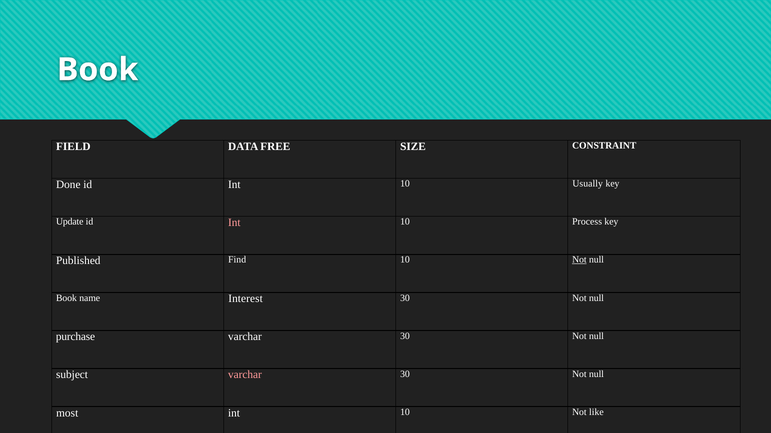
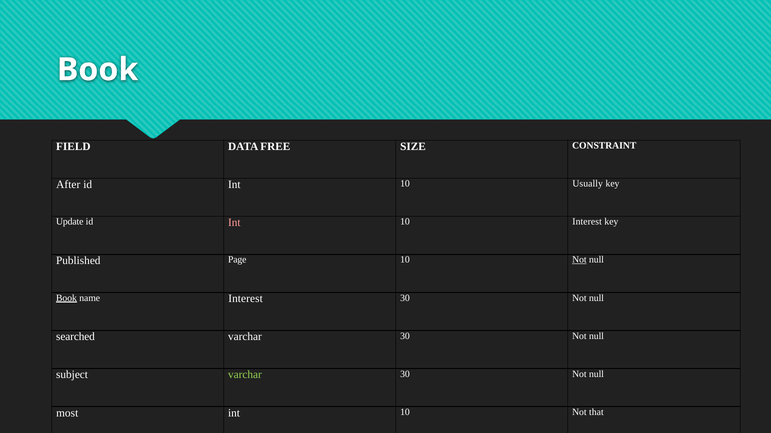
Done: Done -> After
10 Process: Process -> Interest
Find: Find -> Page
Book at (66, 298) underline: none -> present
purchase: purchase -> searched
varchar at (245, 375) colour: pink -> light green
like: like -> that
